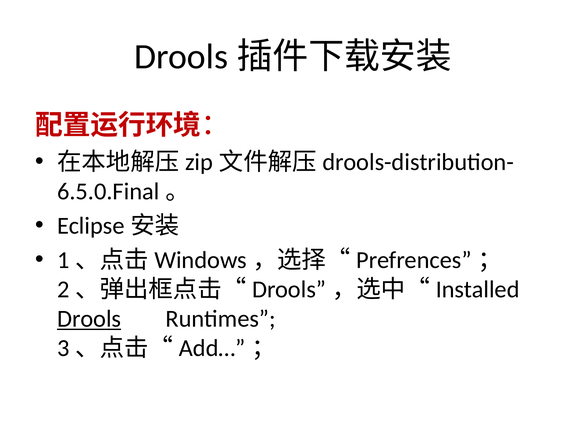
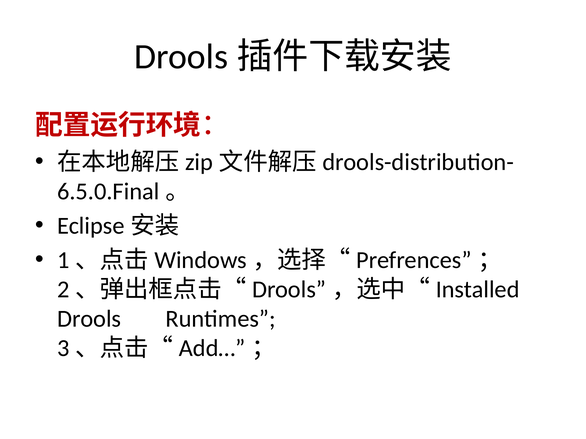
Drools underline: present -> none
